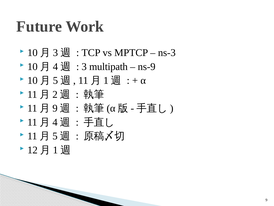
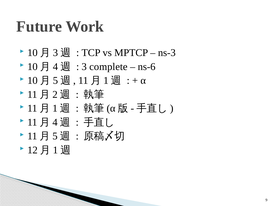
multipath: multipath -> complete
ns-9: ns-9 -> ns-6
9 at (55, 108): 9 -> 1
